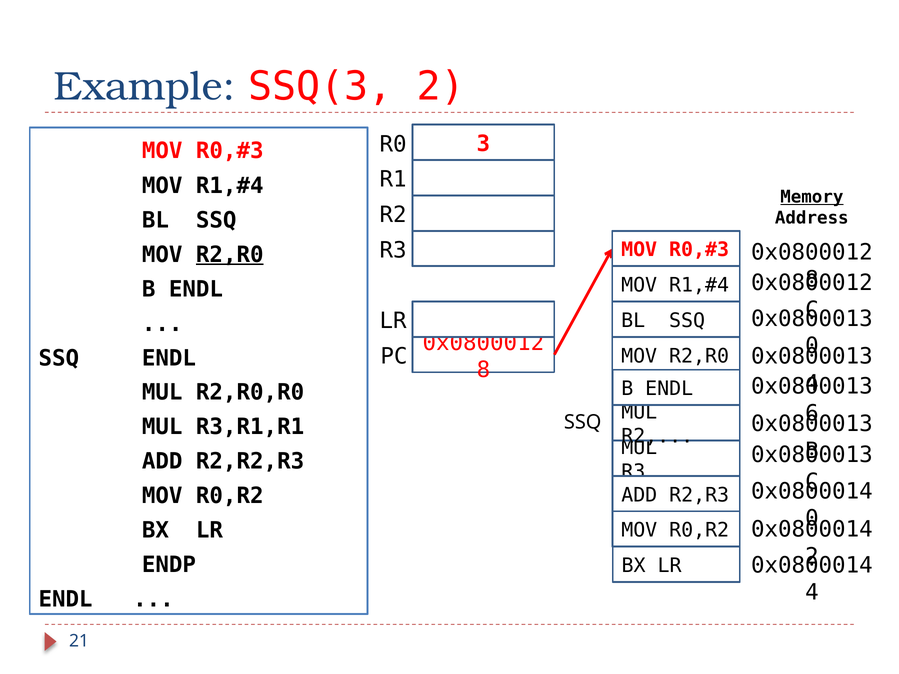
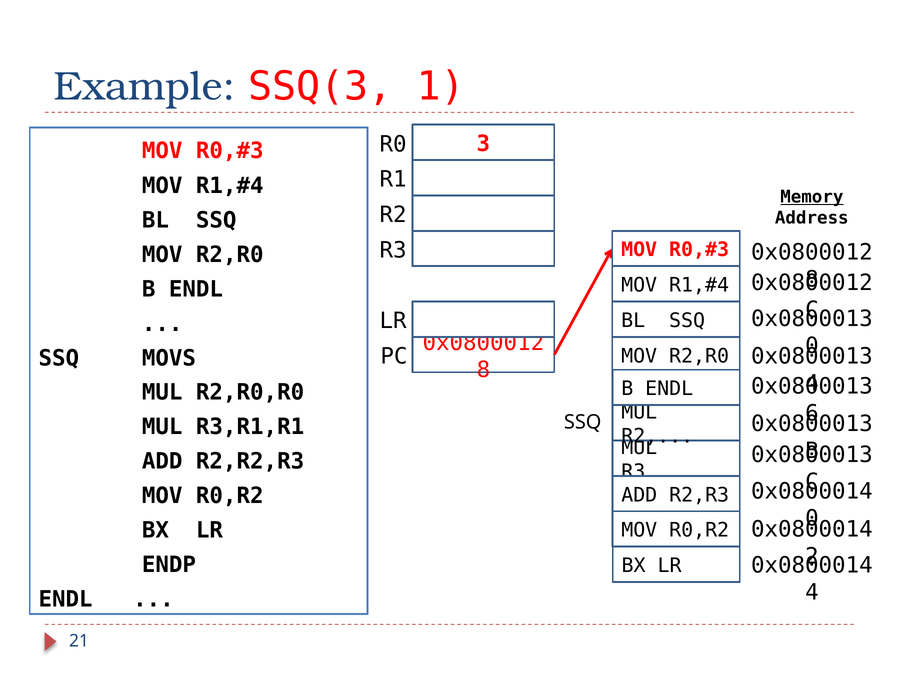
SSQ(3 2: 2 -> 1
R2,R0 at (230, 255) underline: present -> none
SSQ ENDL: ENDL -> MOVS
